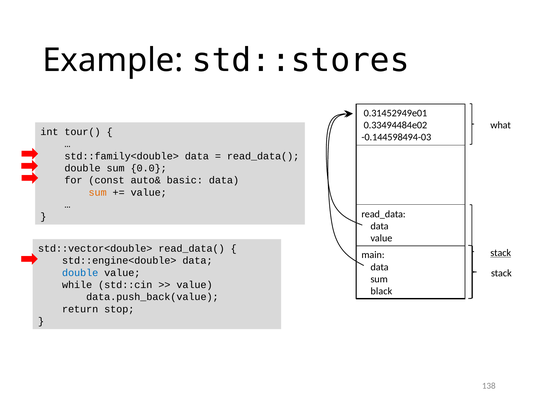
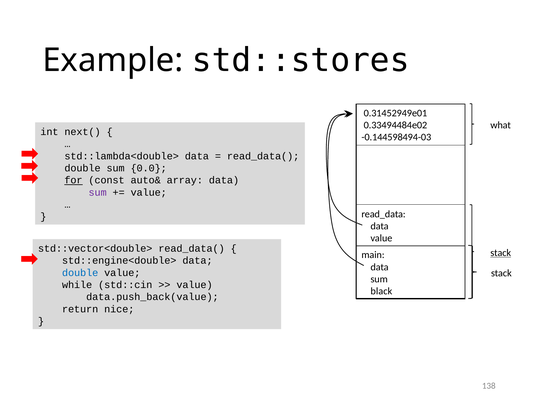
tour(: tour( -> next(
std::family<double>: std::family<double> -> std::lambda<double>
for underline: none -> present
basic: basic -> array
sum at (98, 192) colour: orange -> purple
stop: stop -> nice
